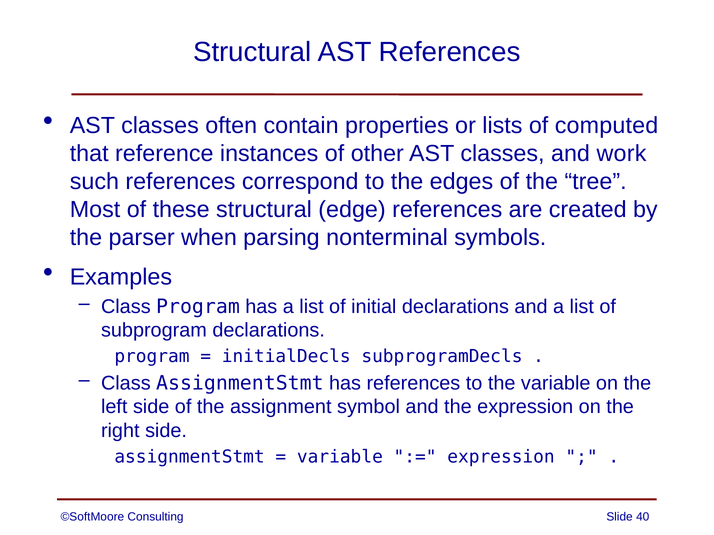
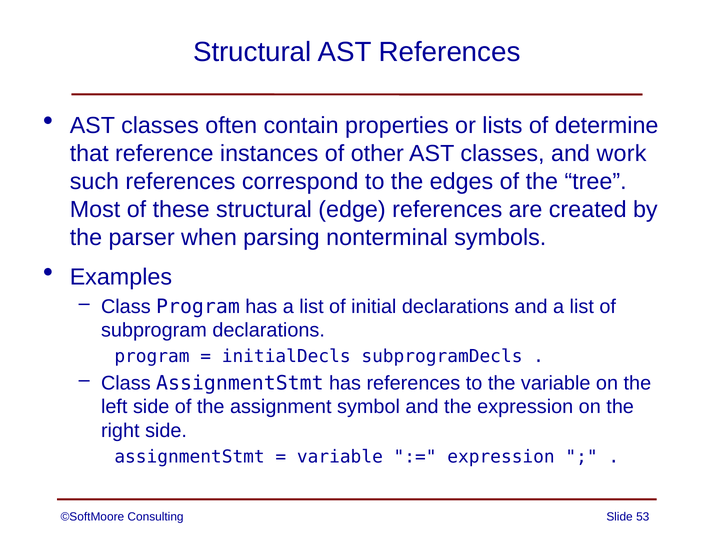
computed: computed -> determine
40: 40 -> 53
